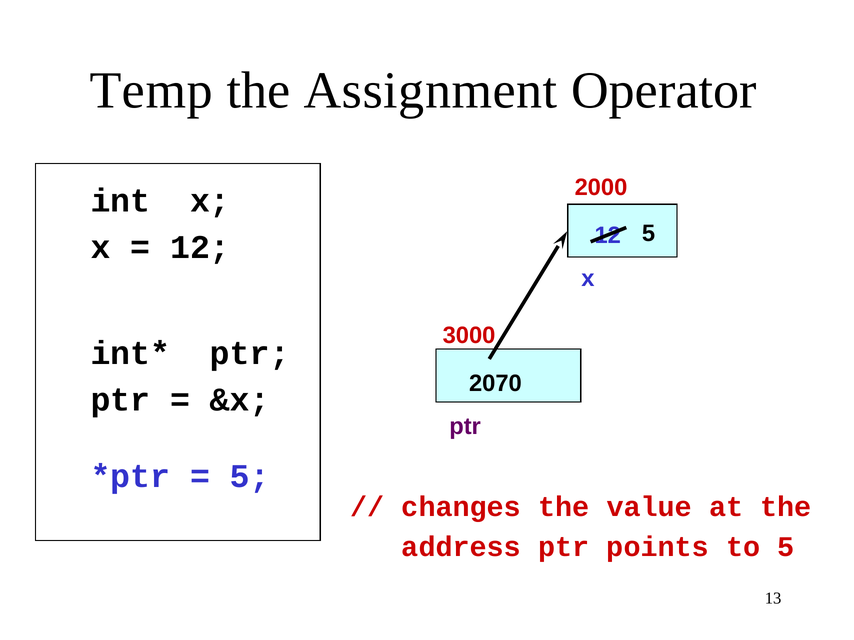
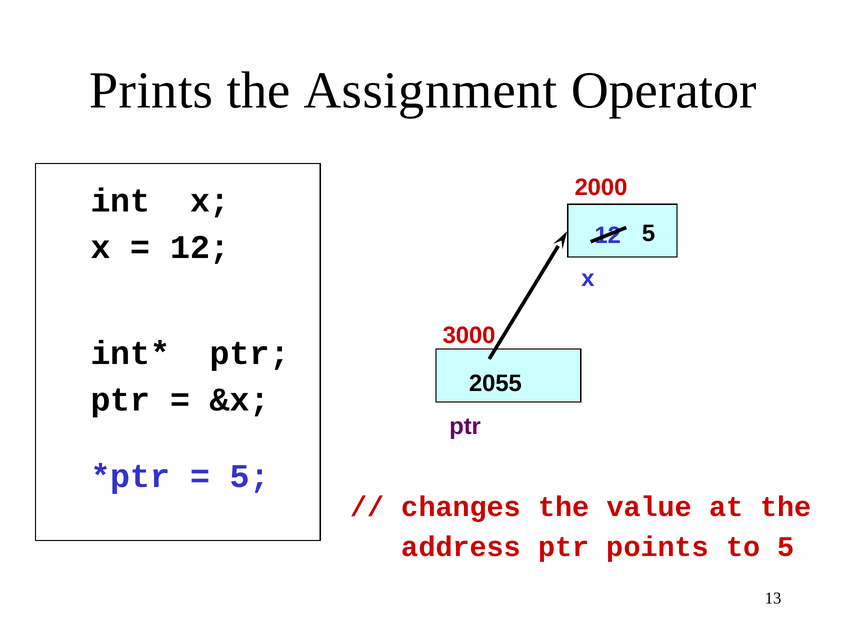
Temp: Temp -> Prints
2070: 2070 -> 2055
